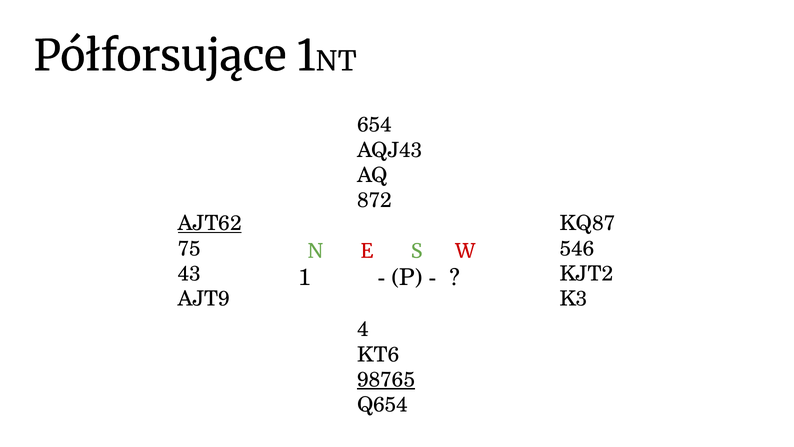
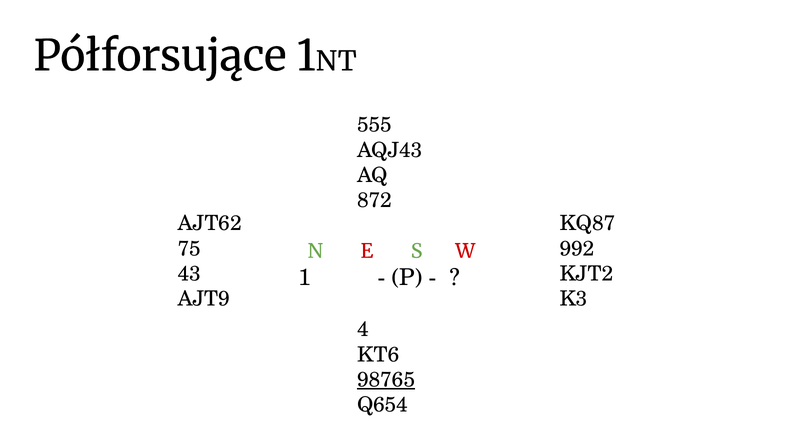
654: 654 -> 555
AJT62 underline: present -> none
546: 546 -> 992
